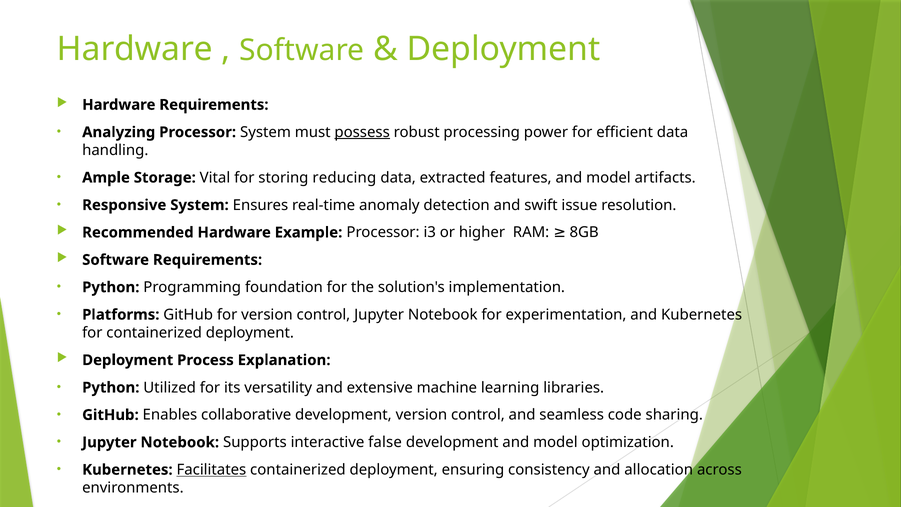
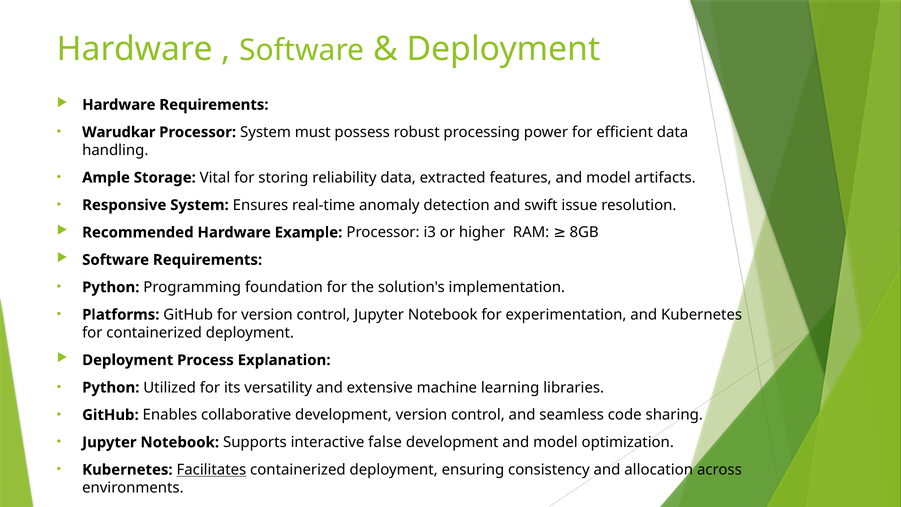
Analyzing: Analyzing -> Warudkar
possess underline: present -> none
reducing: reducing -> reliability
